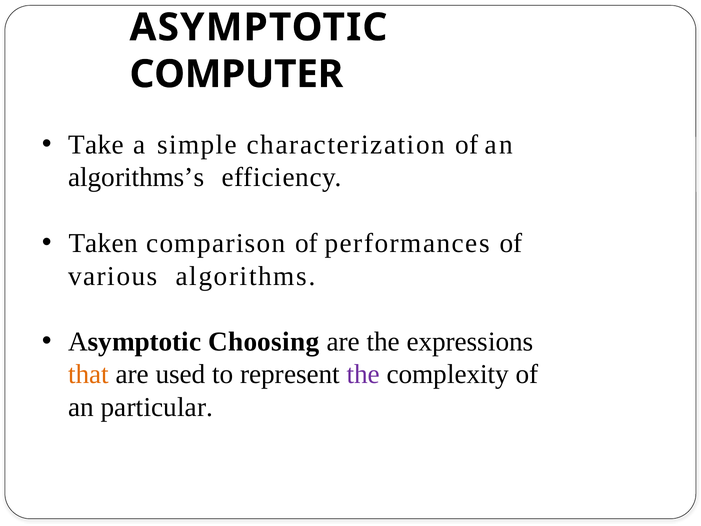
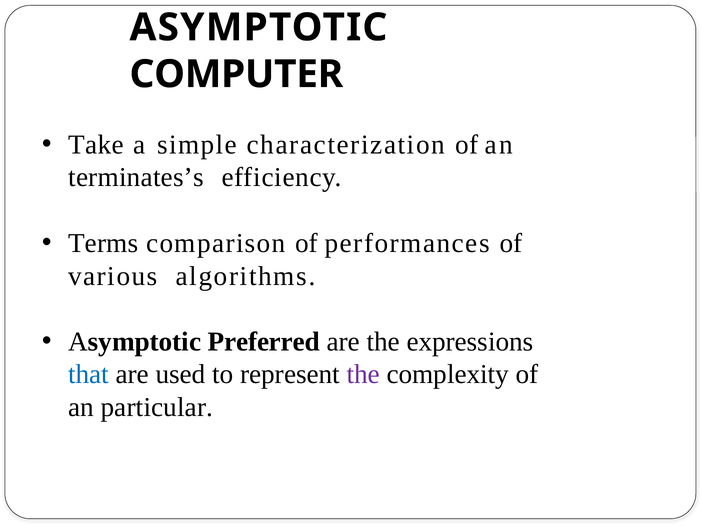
algorithms’s: algorithms’s -> terminates’s
Taken: Taken -> Terms
Choosing: Choosing -> Preferred
that colour: orange -> blue
